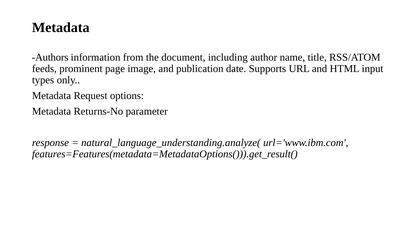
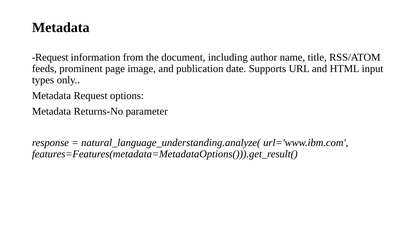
Authors at (50, 57): Authors -> Request
